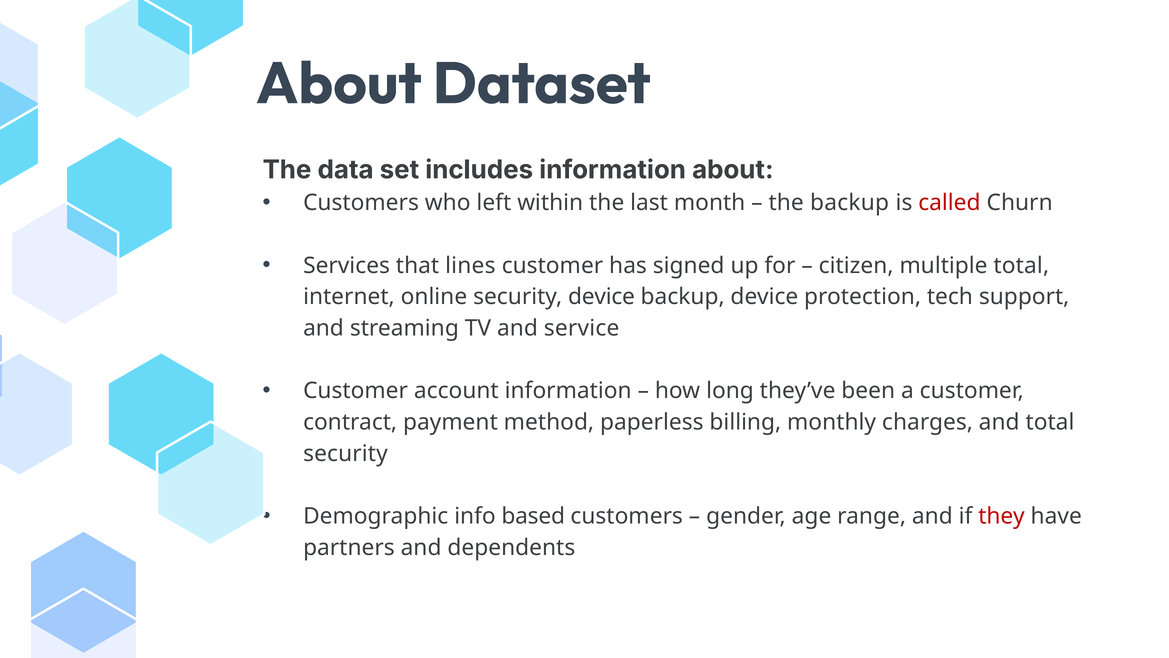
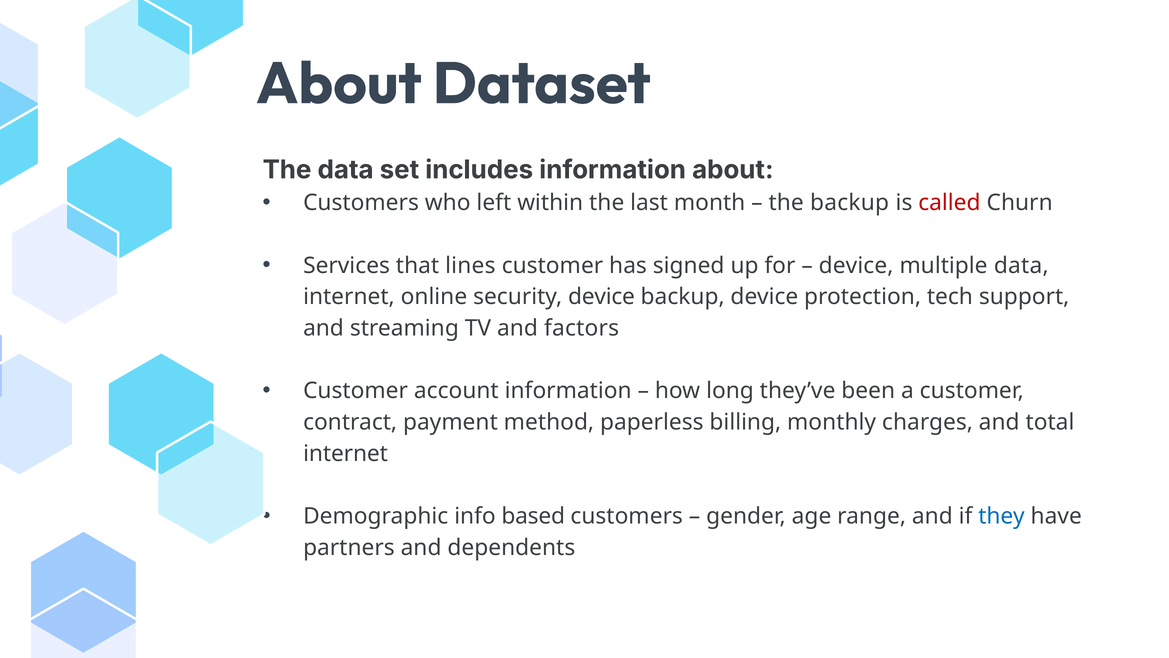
citizen at (856, 265): citizen -> device
multiple total: total -> data
service: service -> factors
security at (345, 453): security -> internet
they colour: red -> blue
